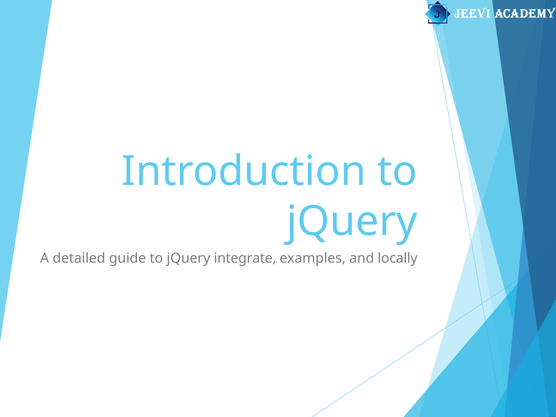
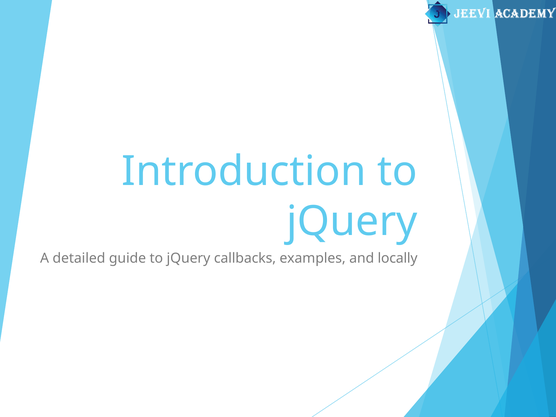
integrate: integrate -> callbacks
